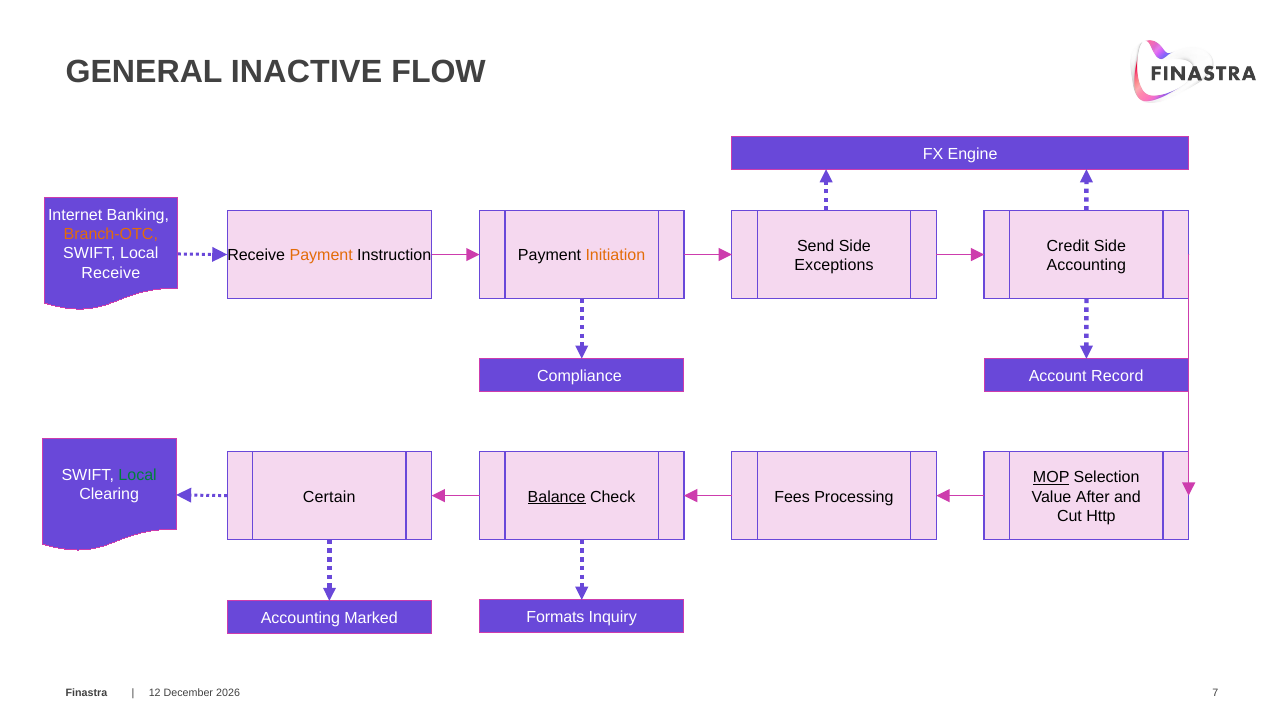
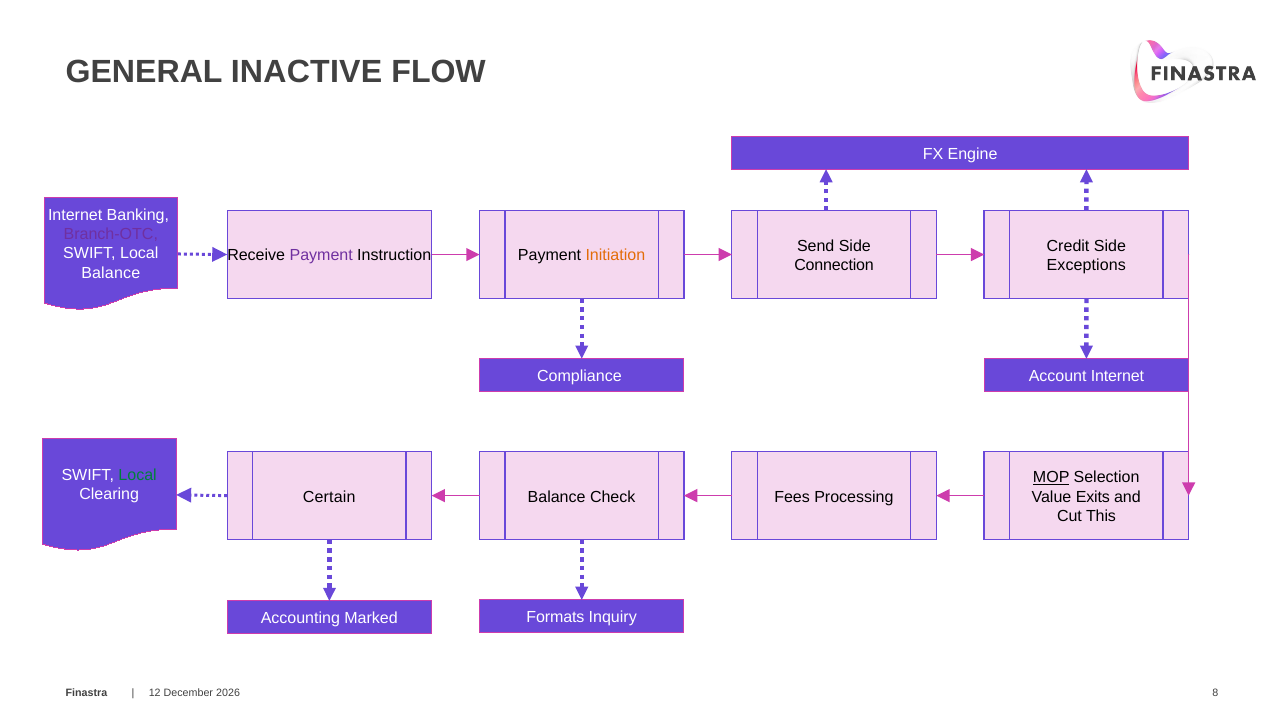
Branch-OTC colour: orange -> purple
Payment at (321, 256) colour: orange -> purple
Exceptions: Exceptions -> Connection
Accounting at (1086, 265): Accounting -> Exceptions
Receive at (111, 273): Receive -> Balance
Account Record: Record -> Internet
Balance at (557, 497) underline: present -> none
After: After -> Exits
Http: Http -> This
7: 7 -> 8
